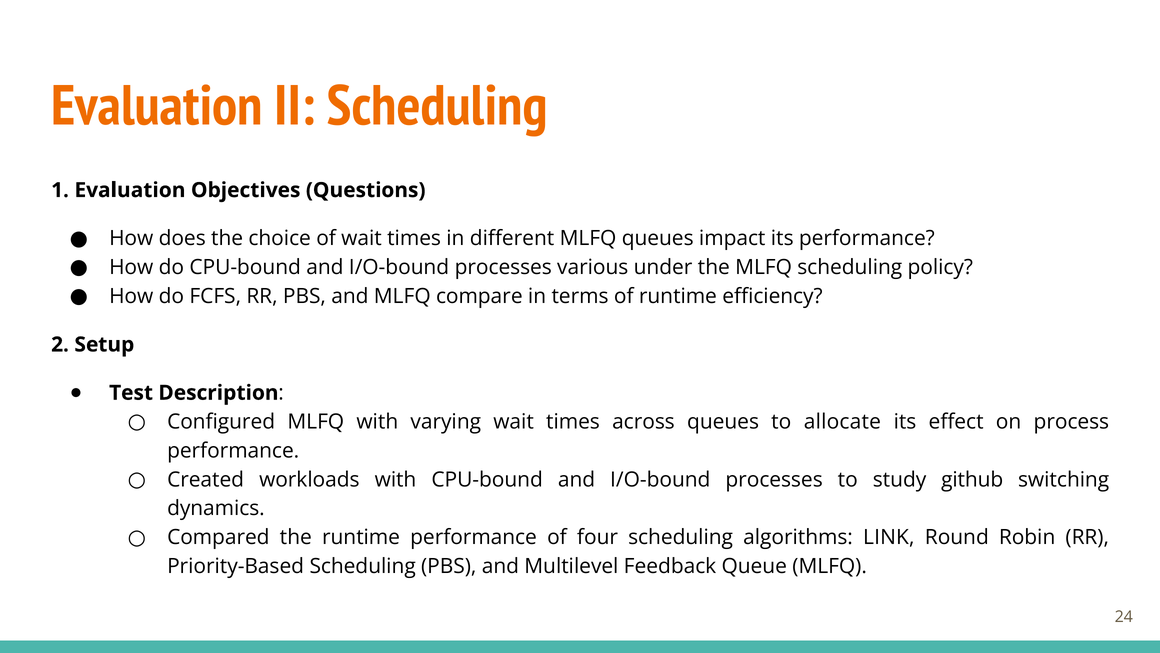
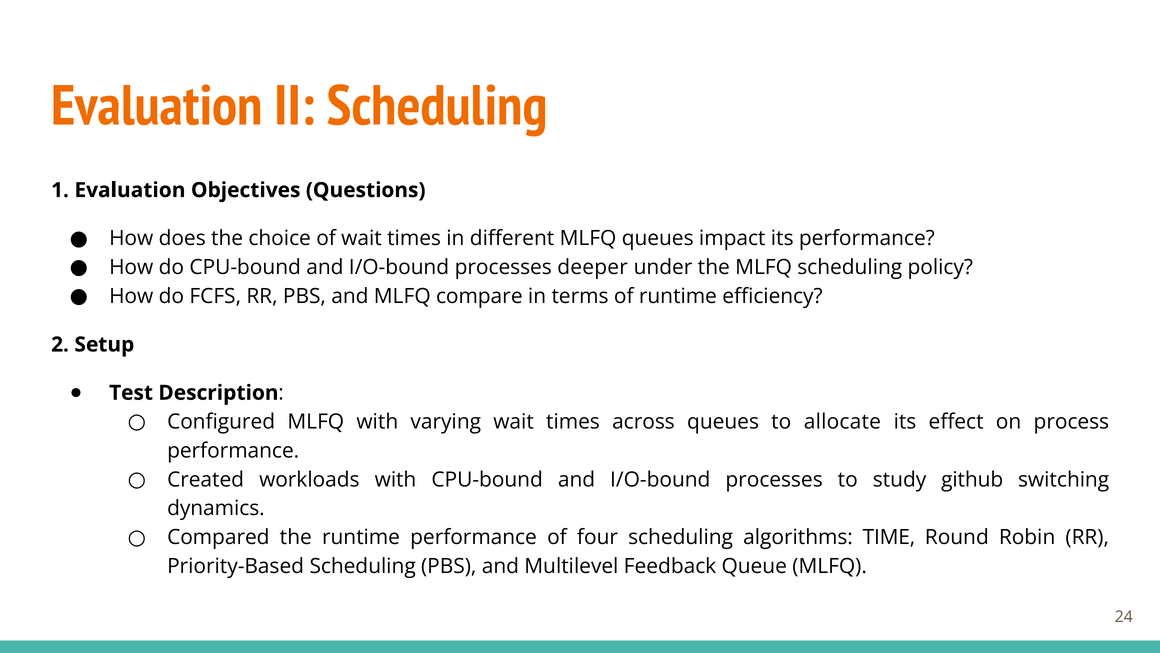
various: various -> deeper
LINK: LINK -> TIME
